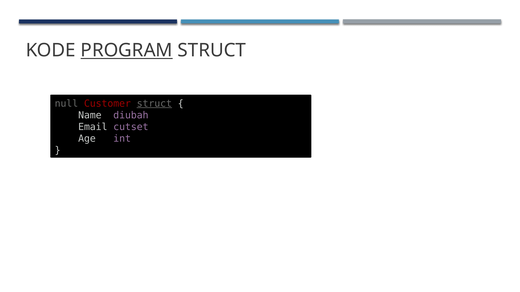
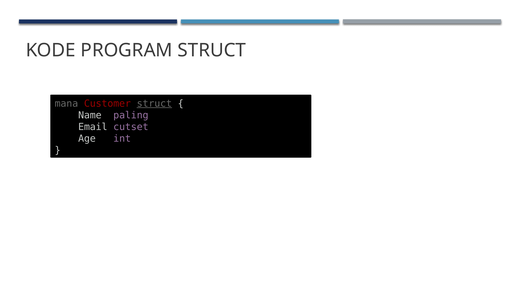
PROGRAM underline: present -> none
null: null -> mana
diubah: diubah -> paling
